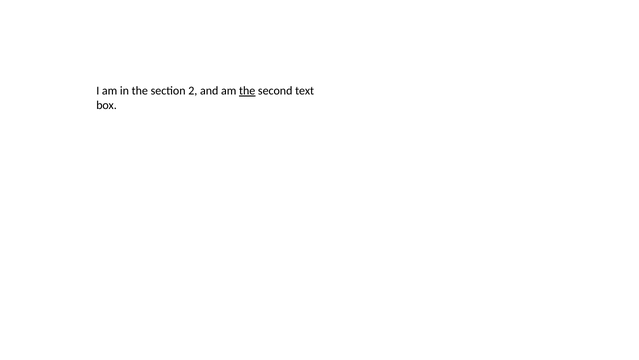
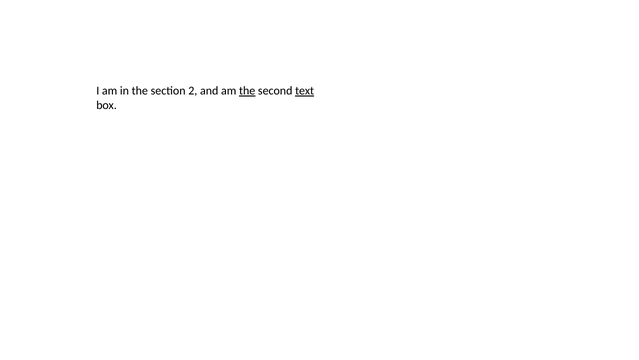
text underline: none -> present
